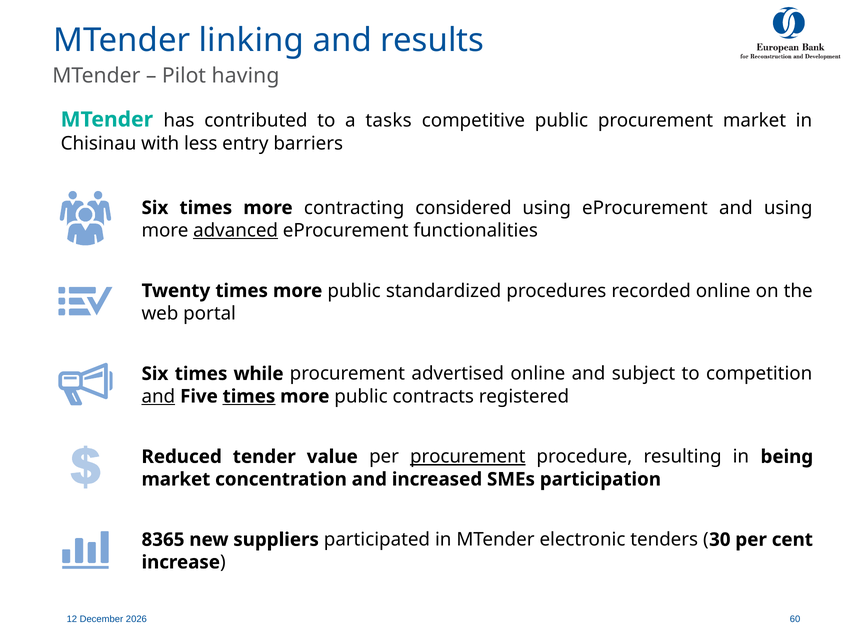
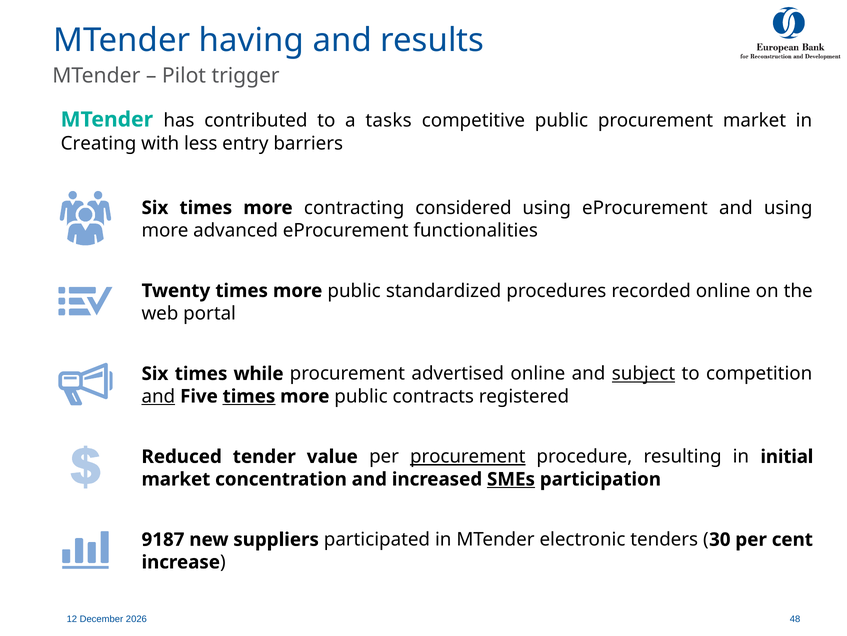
linking: linking -> having
having: having -> trigger
Chisinau: Chisinau -> Creating
advanced underline: present -> none
subject underline: none -> present
being: being -> initial
SMEs underline: none -> present
8365: 8365 -> 9187
60: 60 -> 48
